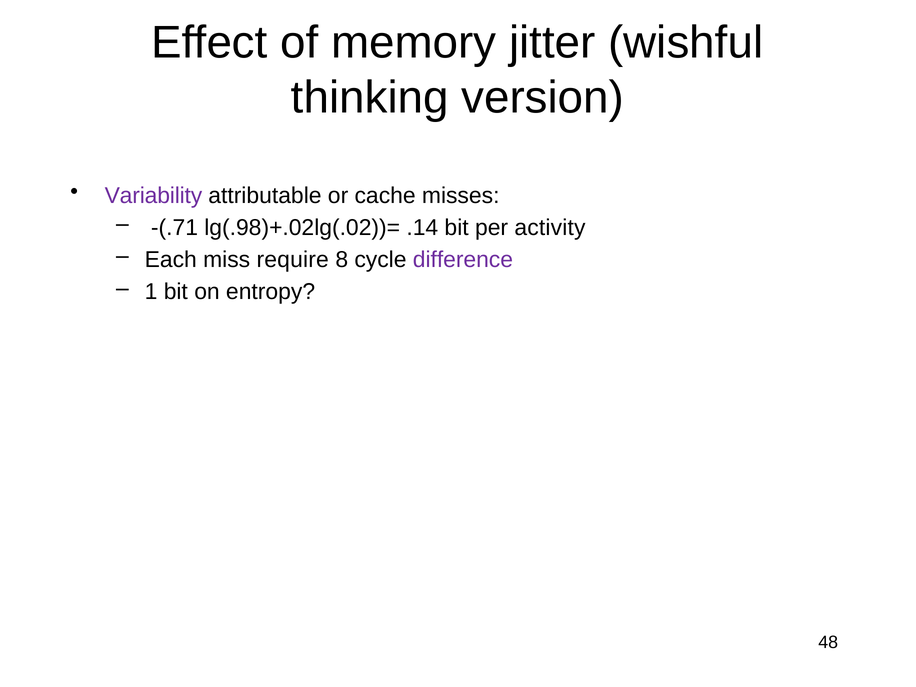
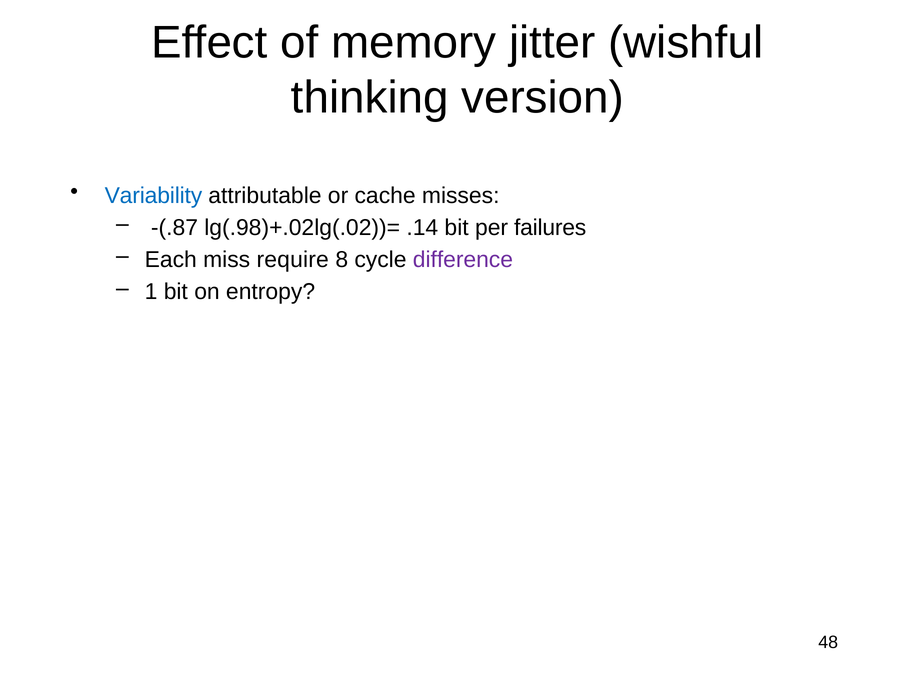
Variability colour: purple -> blue
-(.71: -(.71 -> -(.87
activity: activity -> failures
